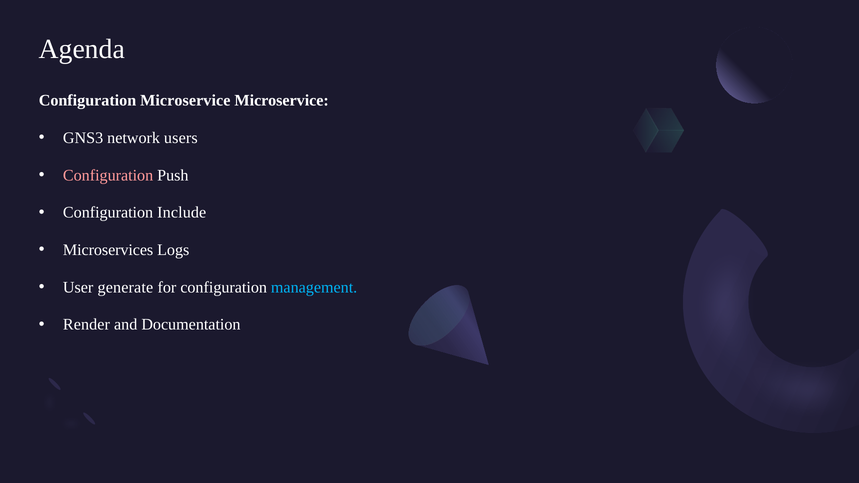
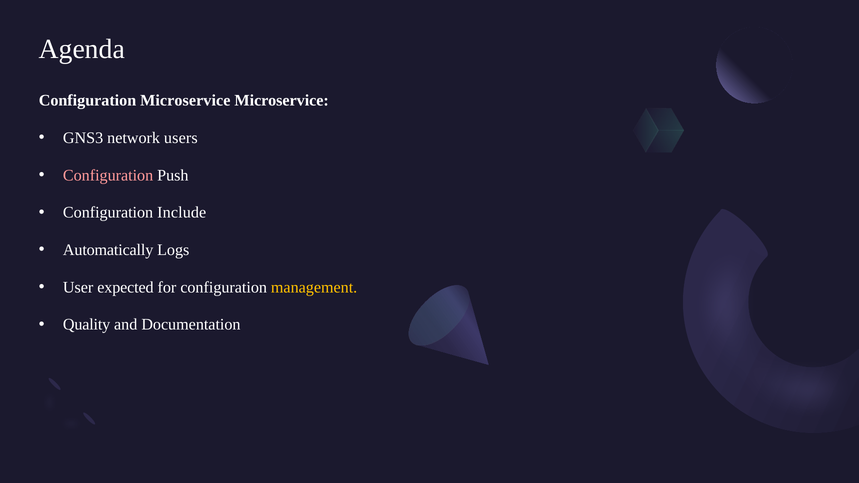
Microservices: Microservices -> Automatically
generate: generate -> expected
management colour: light blue -> yellow
Render: Render -> Quality
